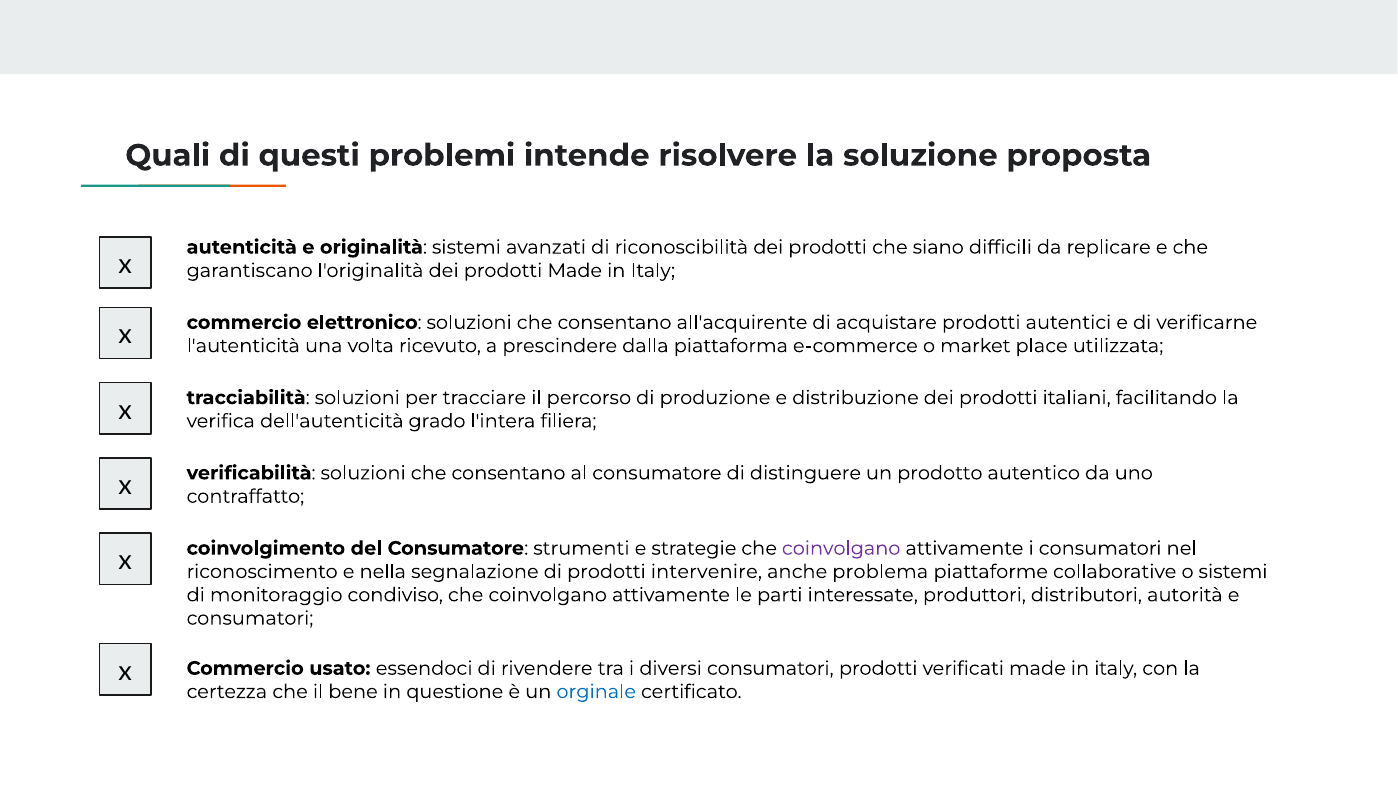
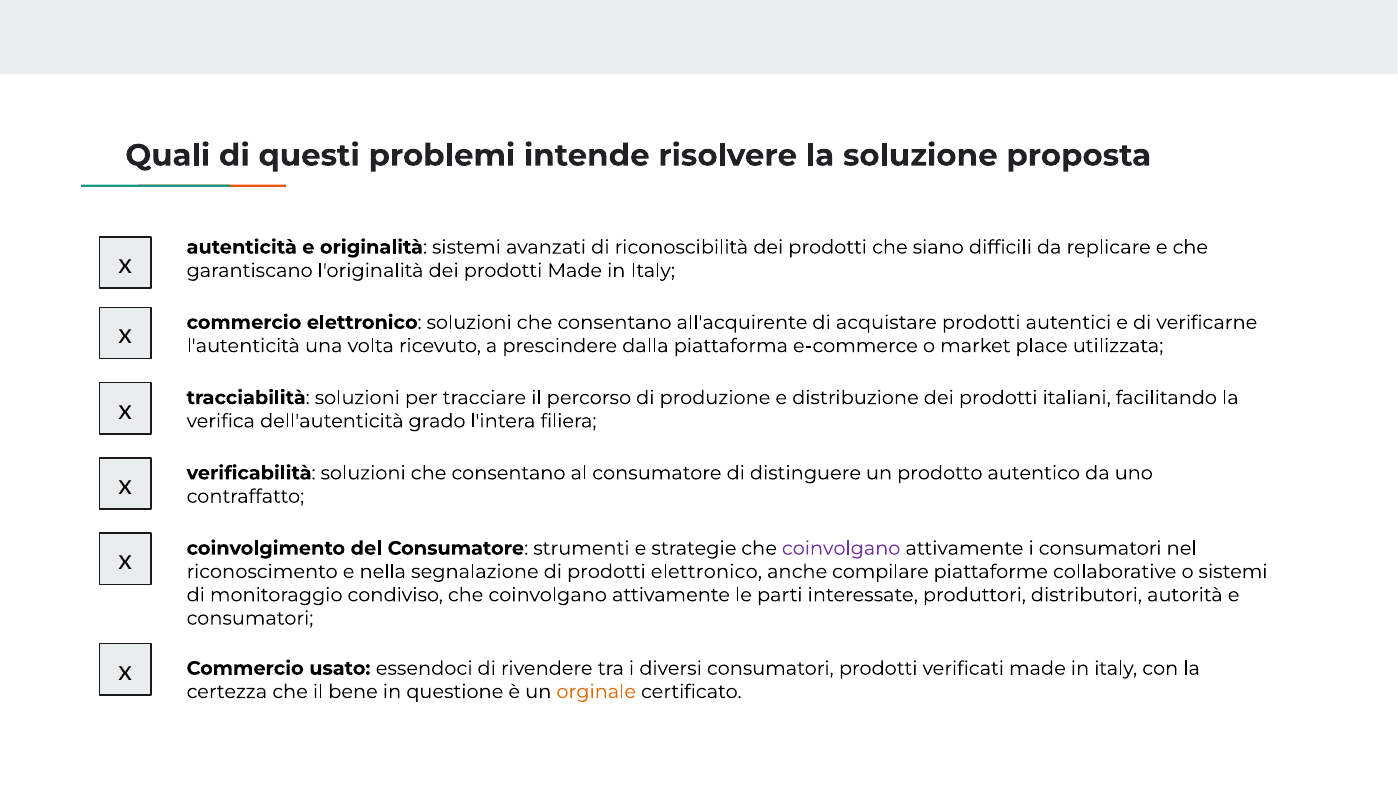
prodotti intervenire: intervenire -> elettronico
problema: problema -> compilare
orginale colour: blue -> orange
